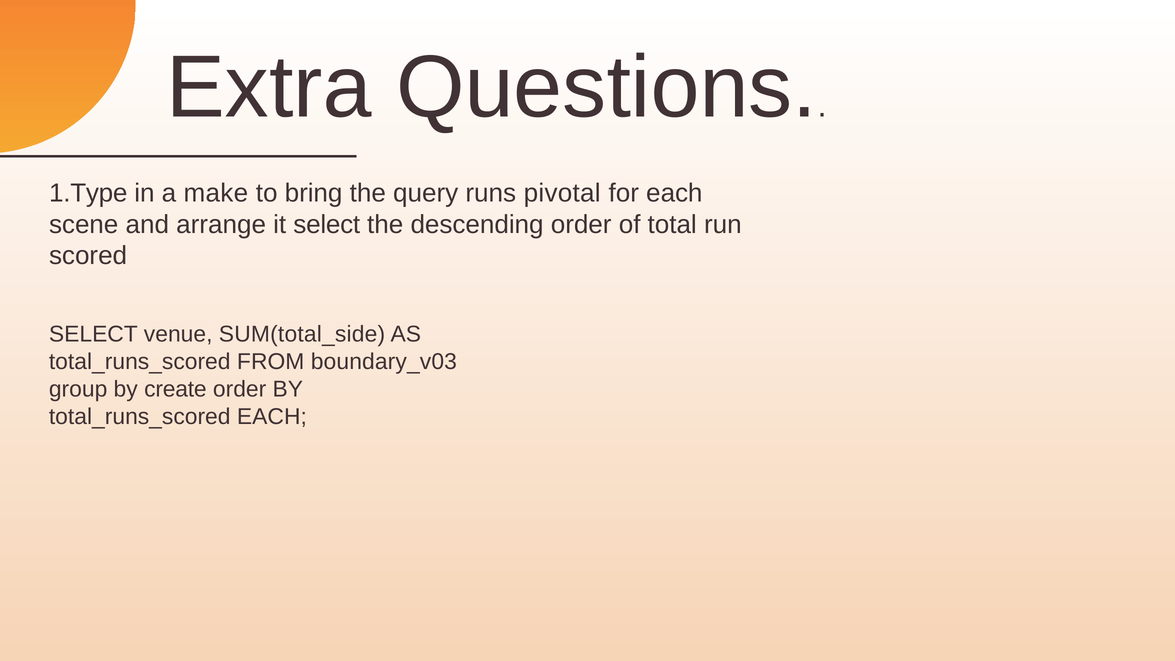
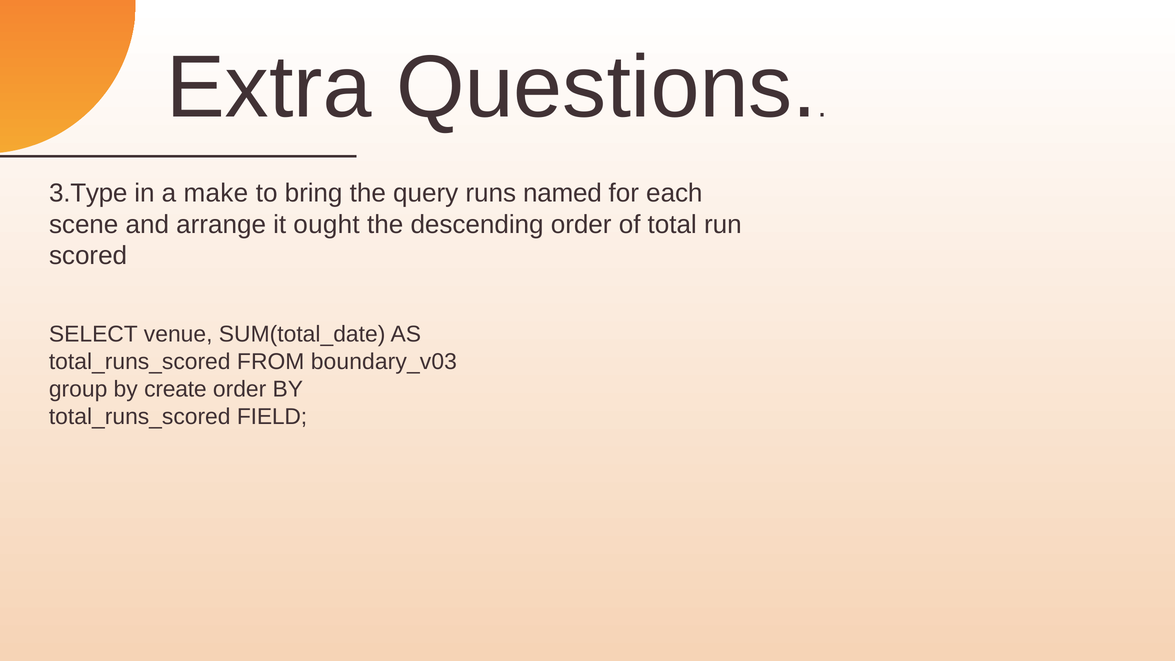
1.Type: 1.Type -> 3.Type
pivotal: pivotal -> named
it select: select -> ought
SUM(total_side: SUM(total_side -> SUM(total_date
total_runs_scored EACH: EACH -> FIELD
